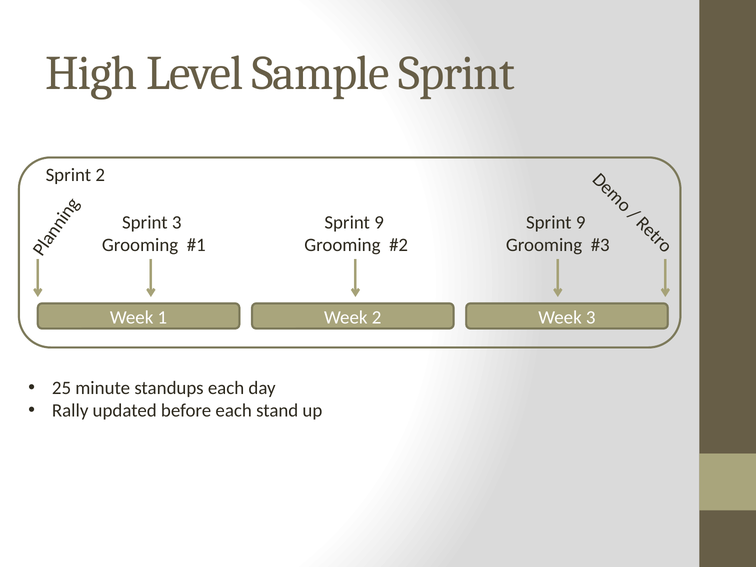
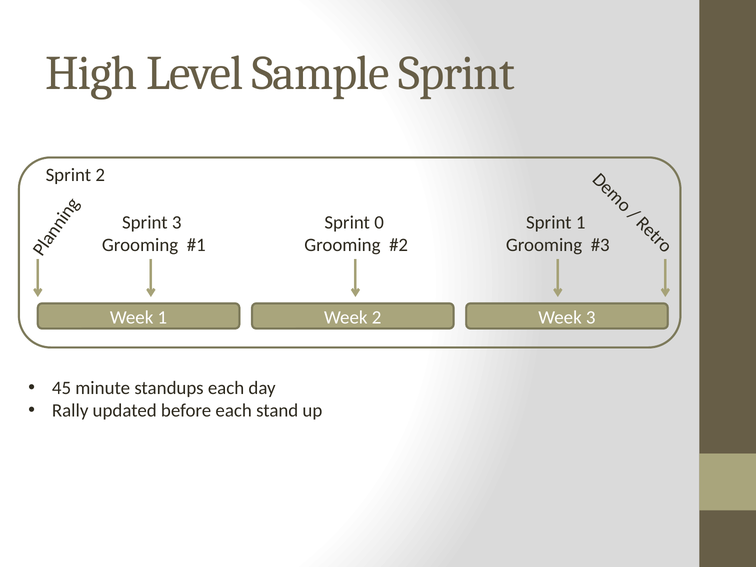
9 at (379, 222): 9 -> 0
9 at (581, 222): 9 -> 1
25: 25 -> 45
